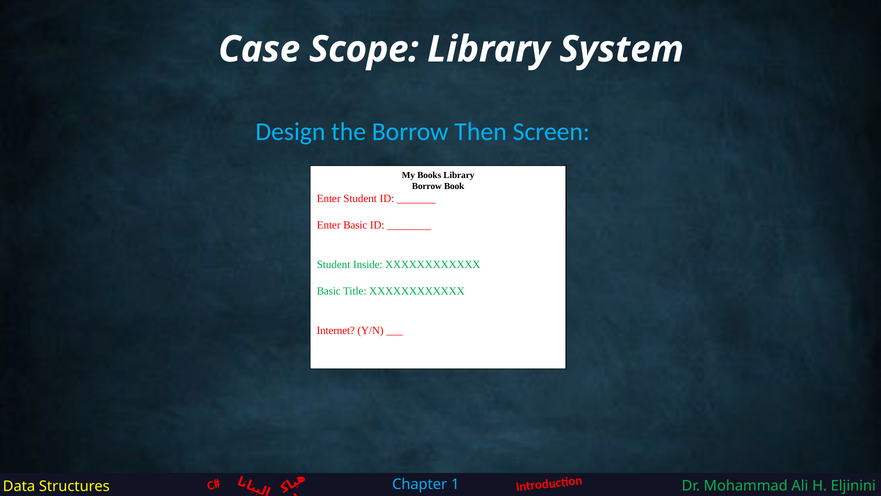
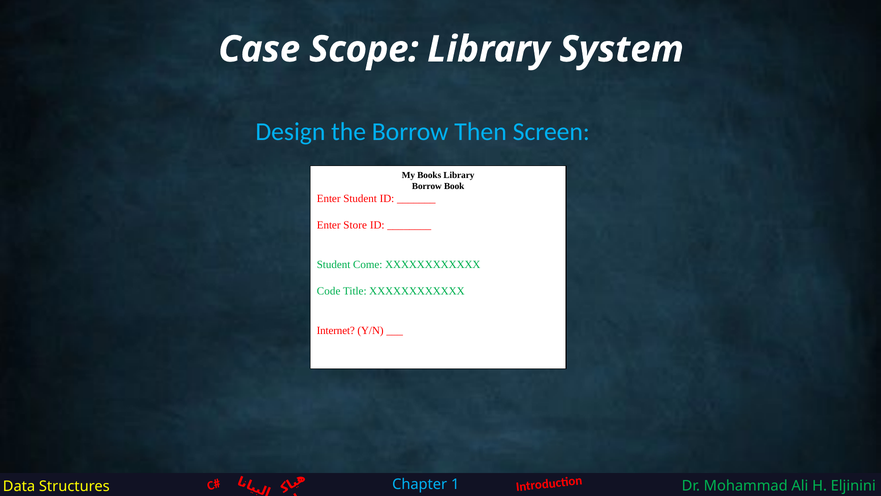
Enter Basic: Basic -> Store
Inside: Inside -> Come
Basic at (329, 291): Basic -> Code
